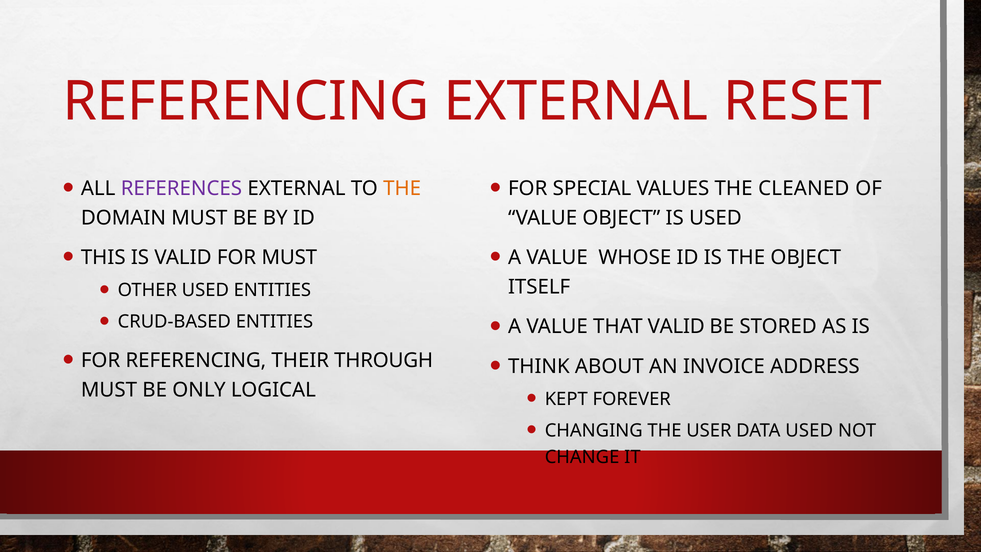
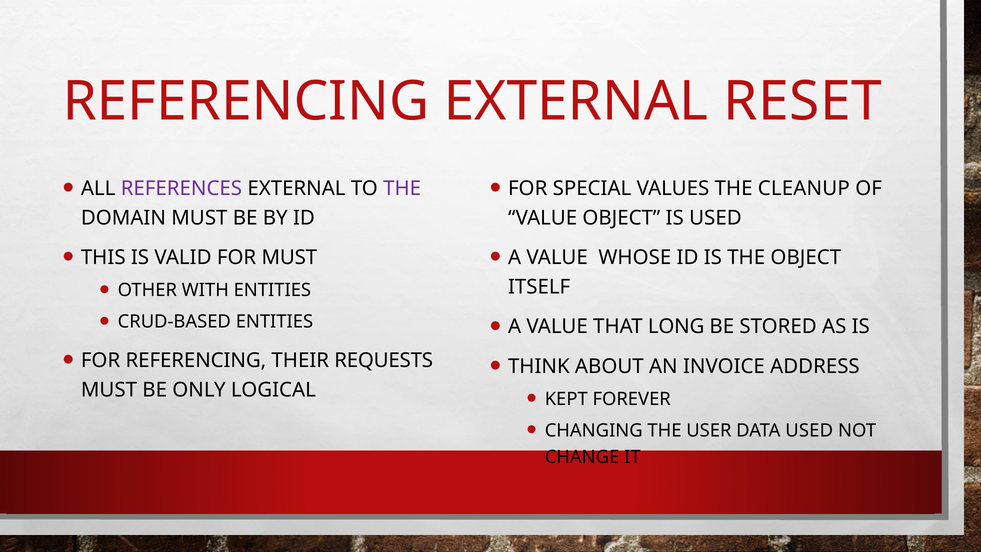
THE at (402, 188) colour: orange -> purple
CLEANED: CLEANED -> CLEANUP
OTHER USED: USED -> WITH
THAT VALID: VALID -> LONG
THROUGH: THROUGH -> REQUESTS
